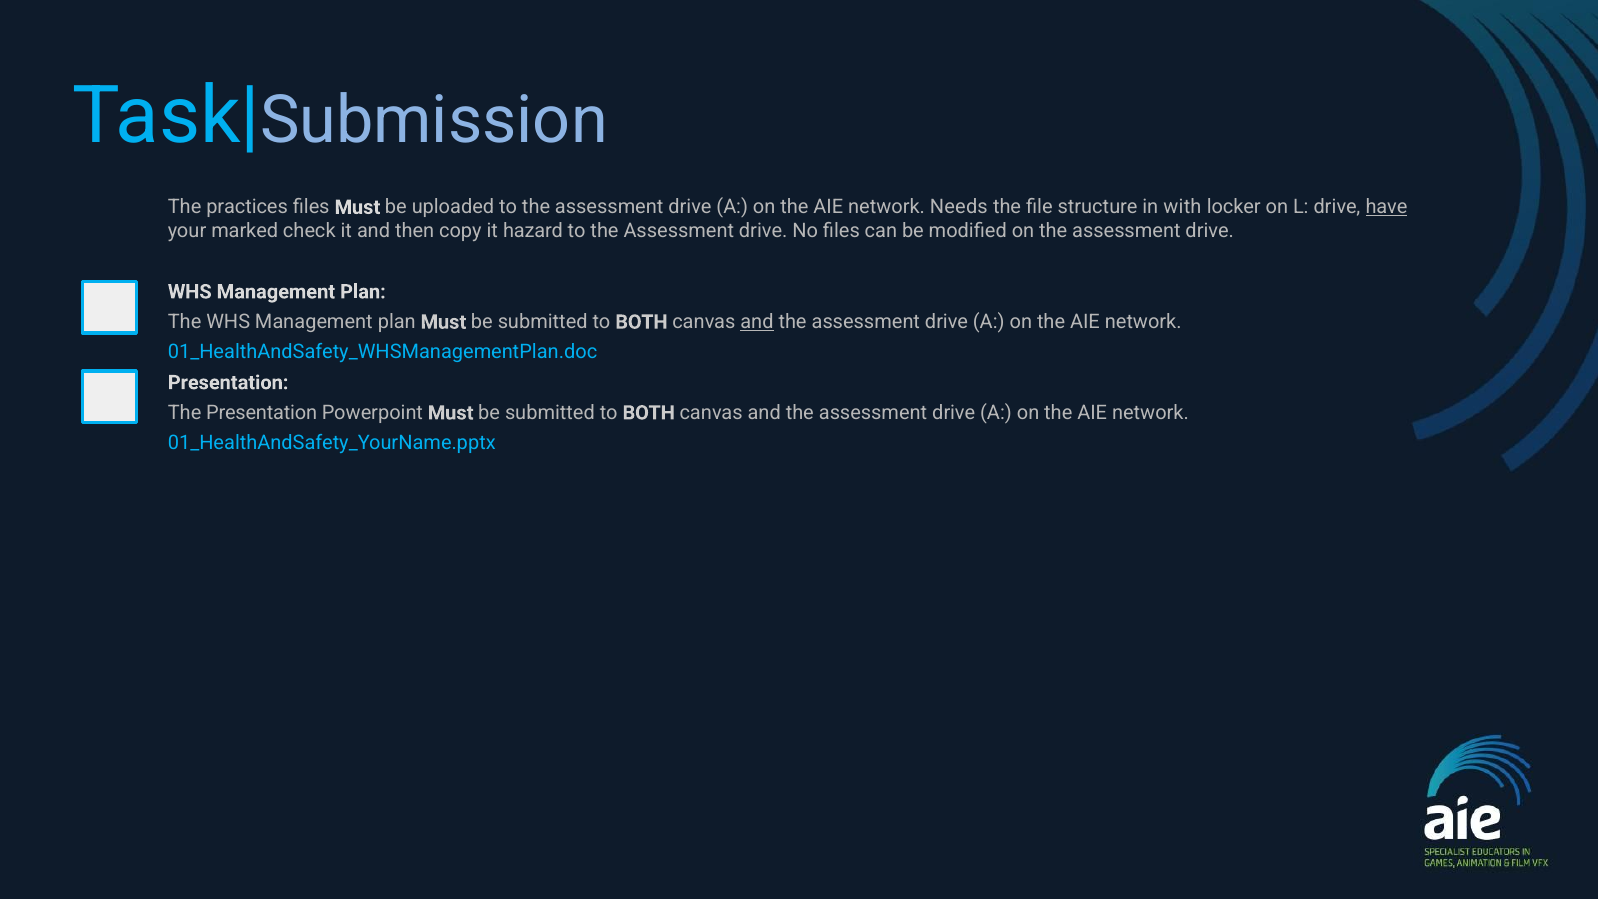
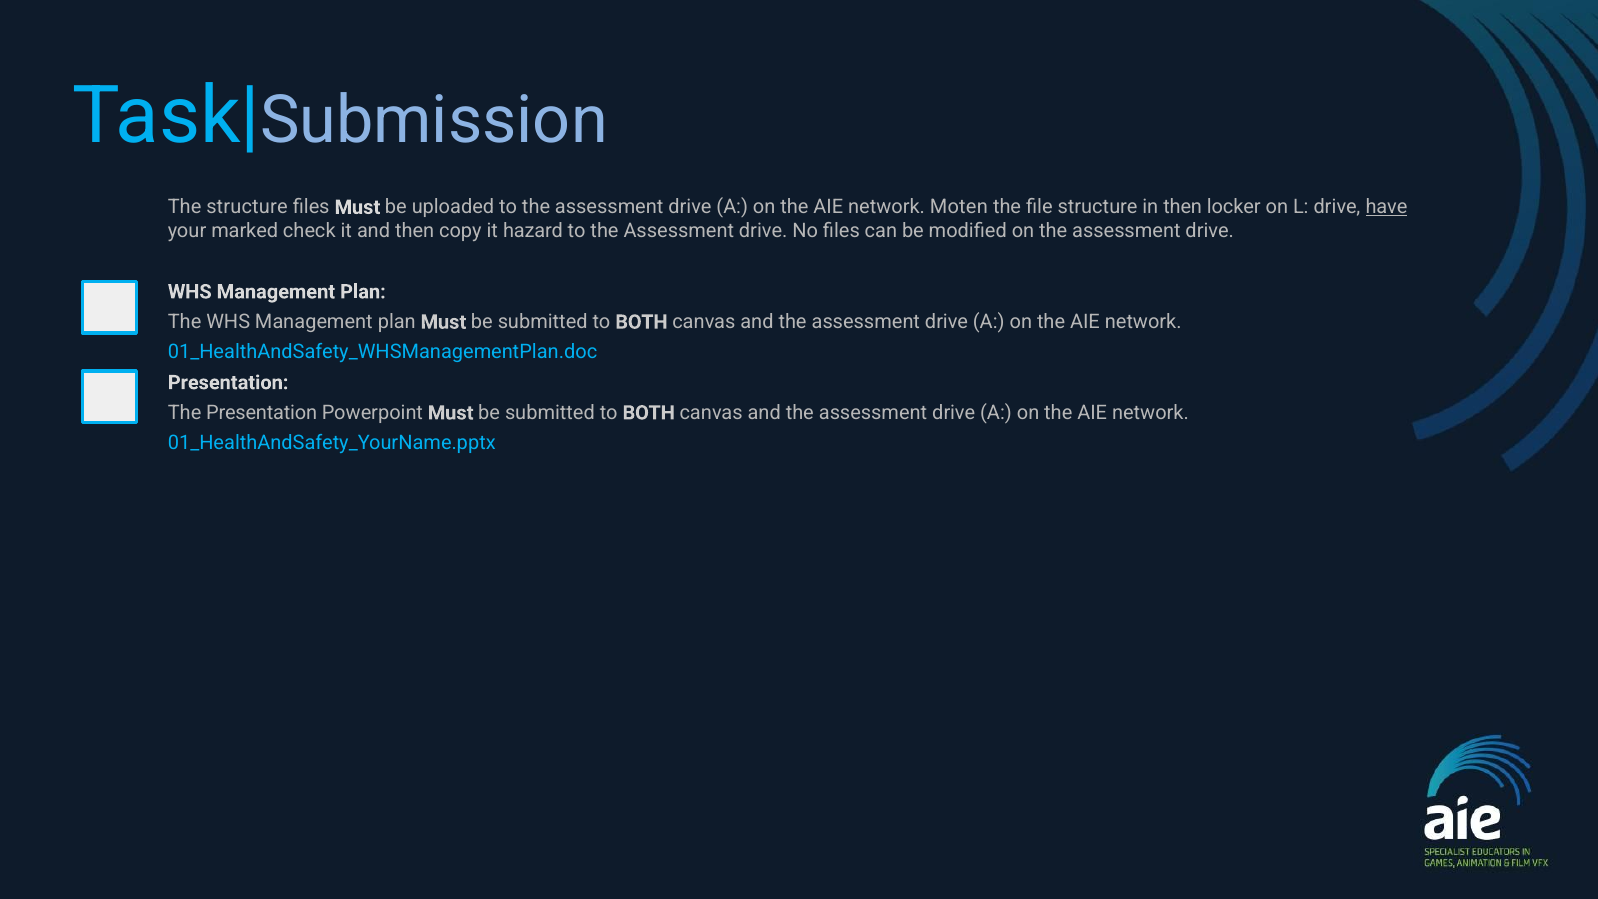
The practices: practices -> structure
Needs: Needs -> Moten
in with: with -> then
and at (757, 322) underline: present -> none
